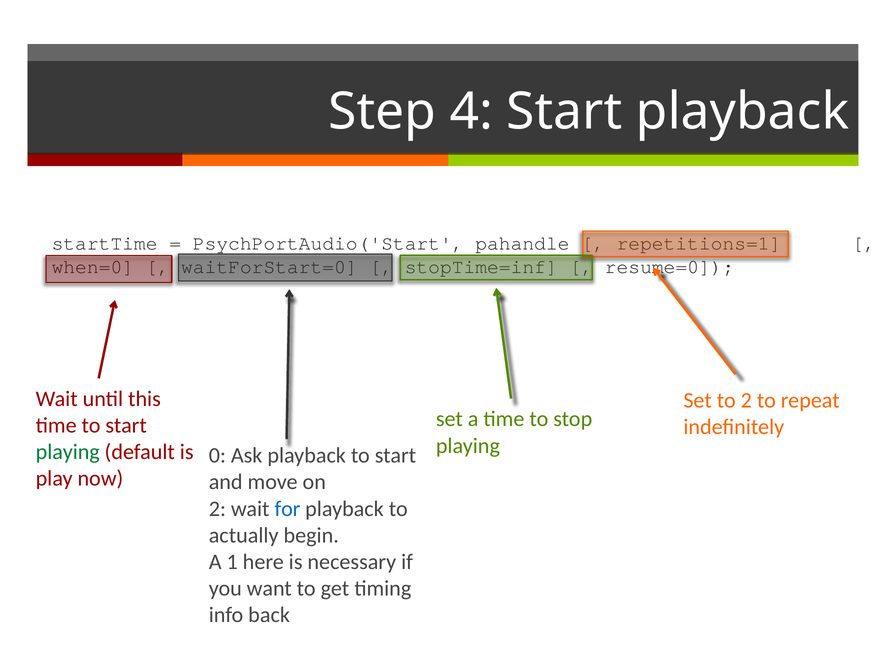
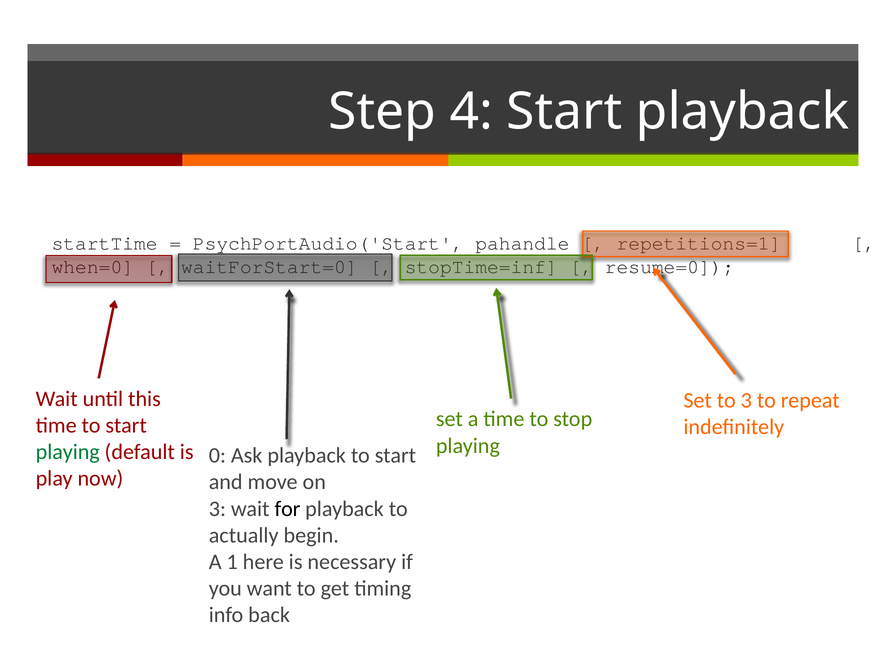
to 2: 2 -> 3
2 at (217, 509): 2 -> 3
for colour: blue -> black
